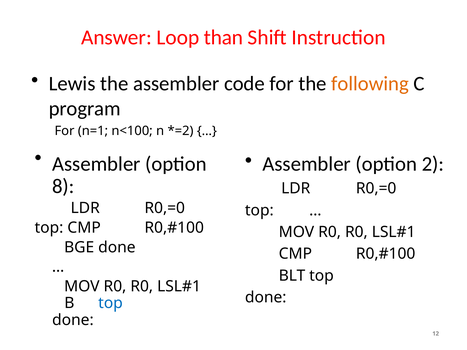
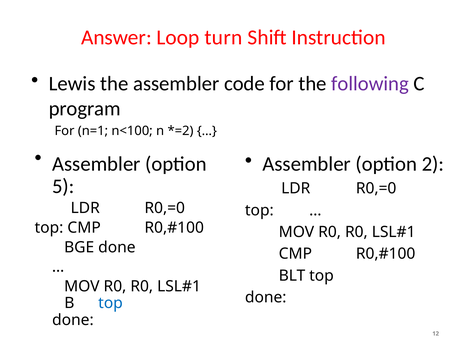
than: than -> turn
following colour: orange -> purple
8: 8 -> 5
